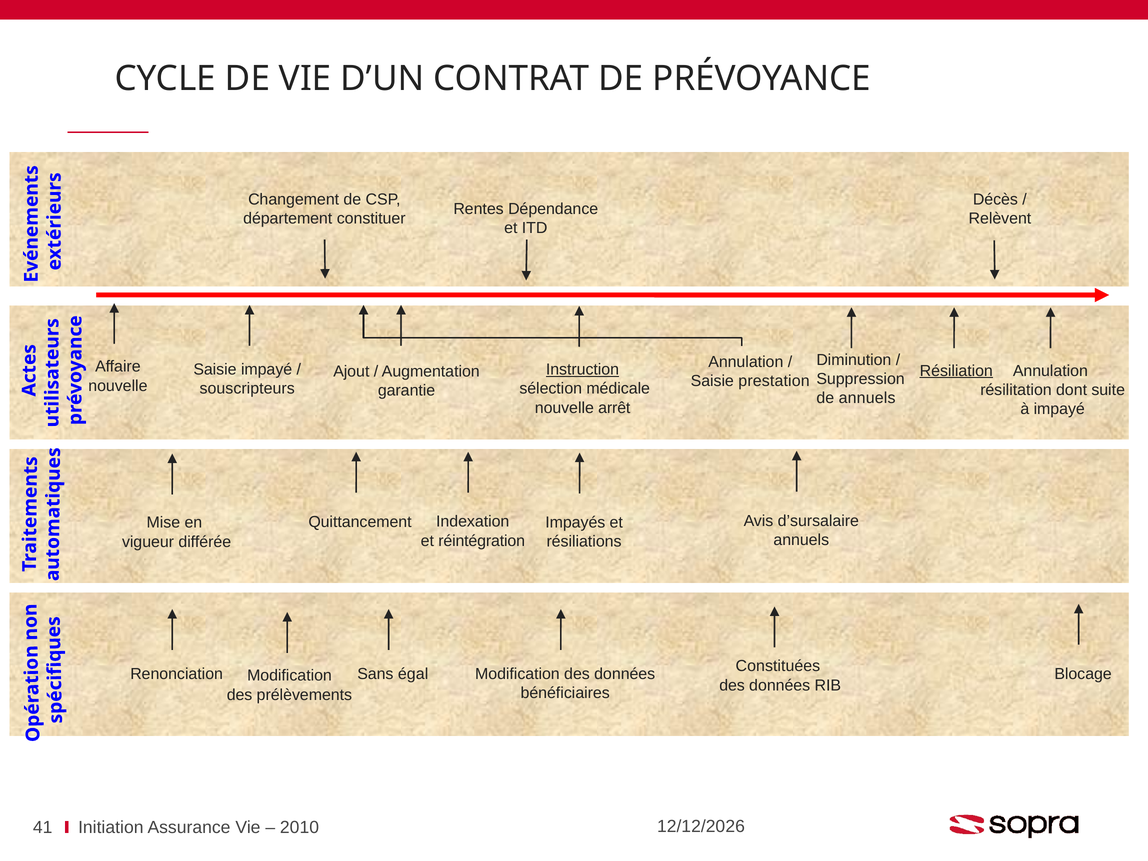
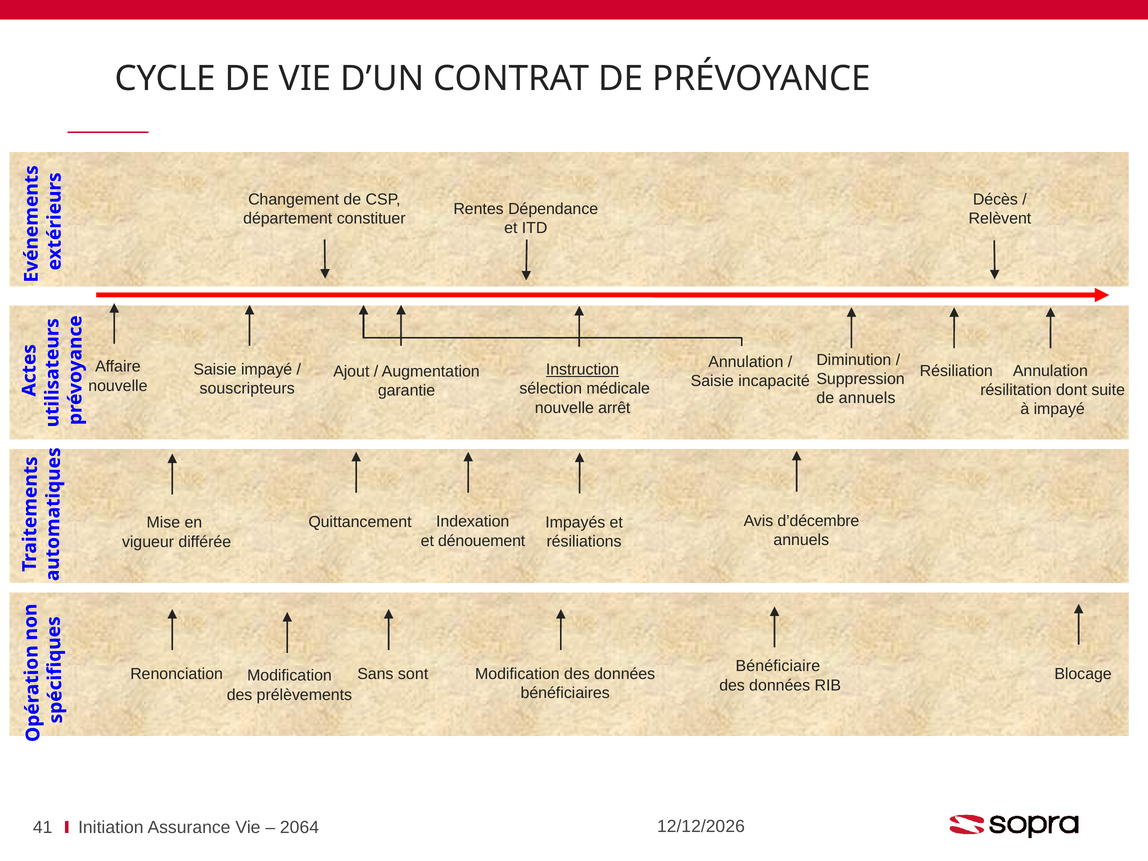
Résiliation underline: present -> none
prestation: prestation -> incapacité
d’sursalaire: d’sursalaire -> d’décembre
réintégration: réintégration -> dénouement
Constituées: Constituées -> Bénéficiaire
égal: égal -> sont
2010: 2010 -> 2064
